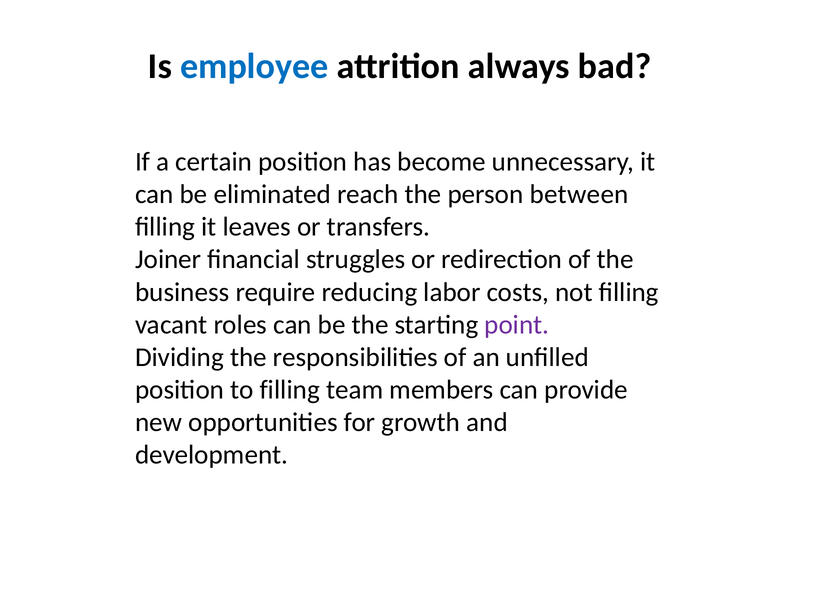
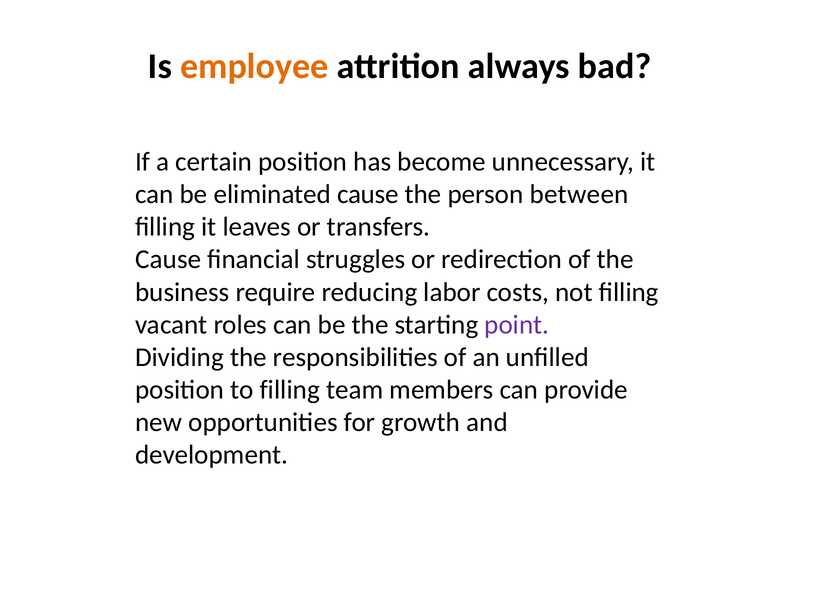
employee colour: blue -> orange
eliminated reach: reach -> cause
Joiner at (168, 260): Joiner -> Cause
